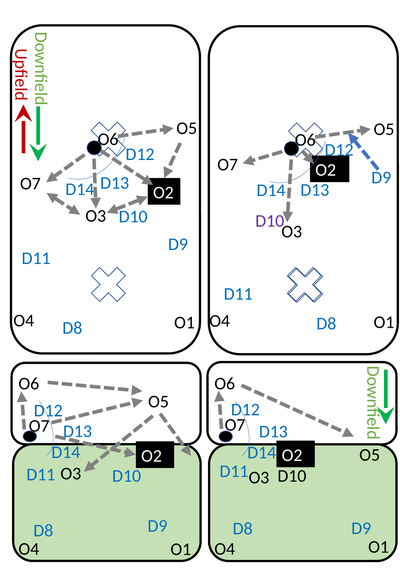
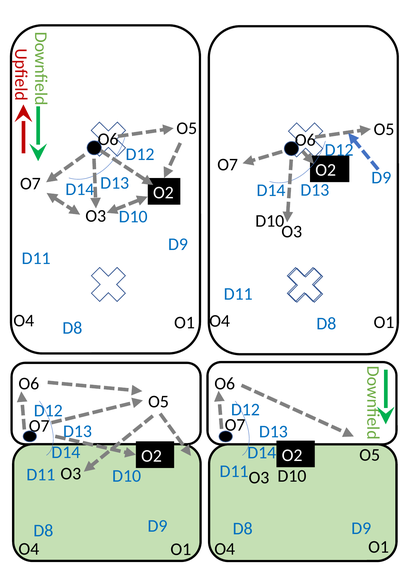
D10 at (270, 221) colour: purple -> black
